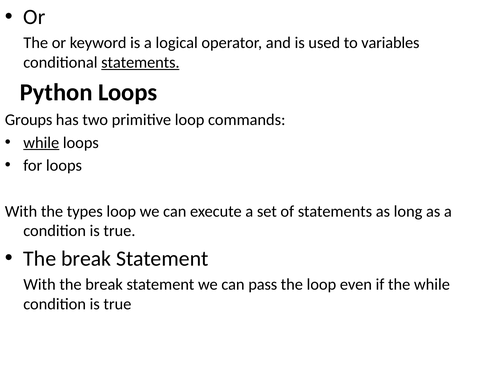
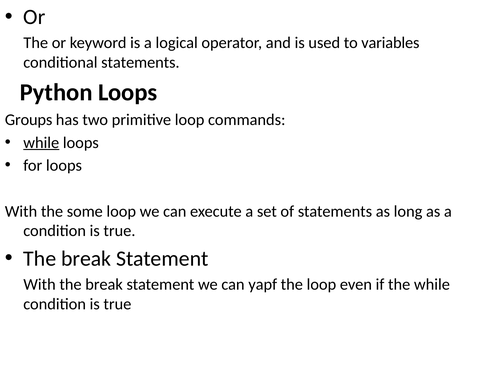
statements at (140, 63) underline: present -> none
types: types -> some
pass: pass -> yapf
